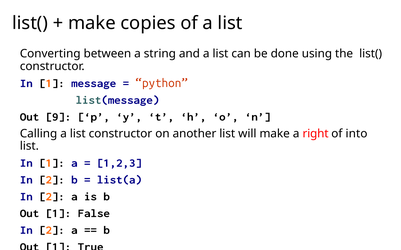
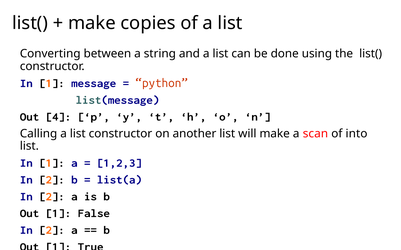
9: 9 -> 4
right: right -> scan
